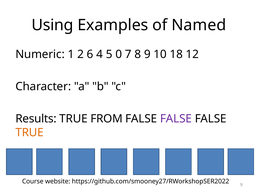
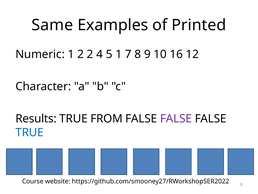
Using: Using -> Same
Named: Named -> Printed
2 6: 6 -> 2
5 0: 0 -> 1
18: 18 -> 16
TRUE at (30, 132) colour: orange -> blue
